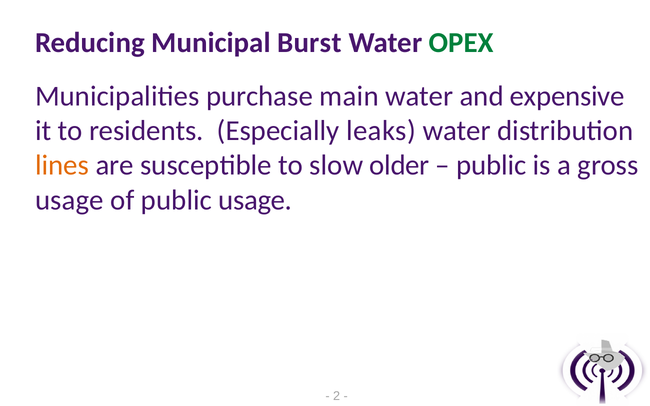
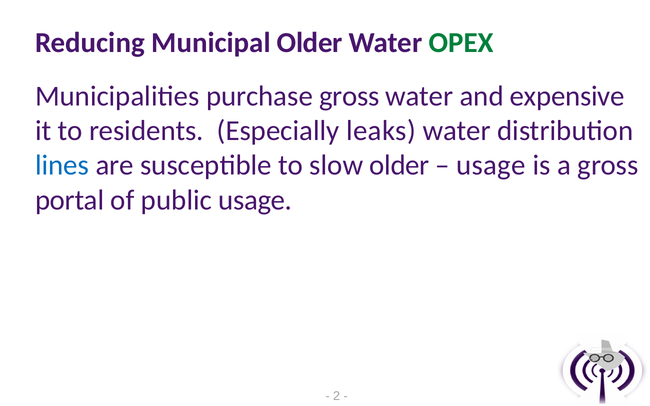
Municipal Burst: Burst -> Older
purchase main: main -> gross
lines colour: orange -> blue
public at (491, 165): public -> usage
usage at (69, 200): usage -> portal
